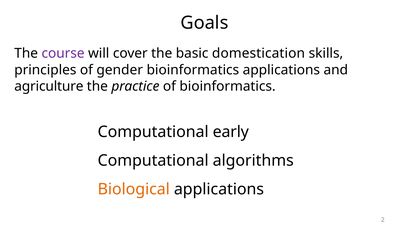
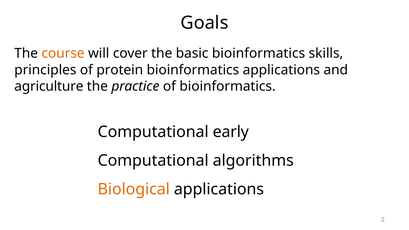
course colour: purple -> orange
basic domestication: domestication -> bioinformatics
gender: gender -> protein
